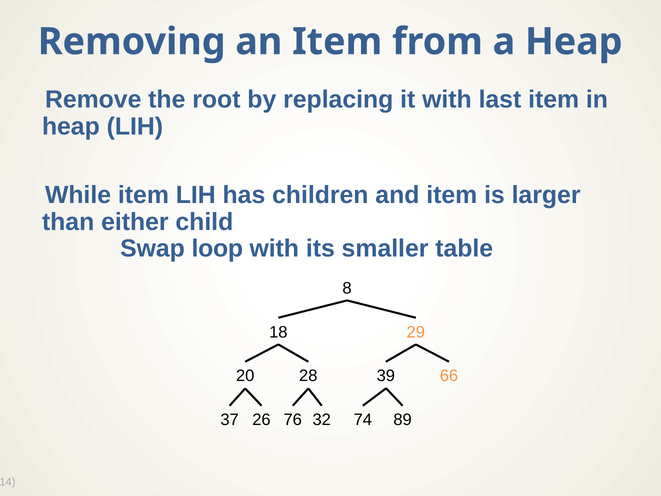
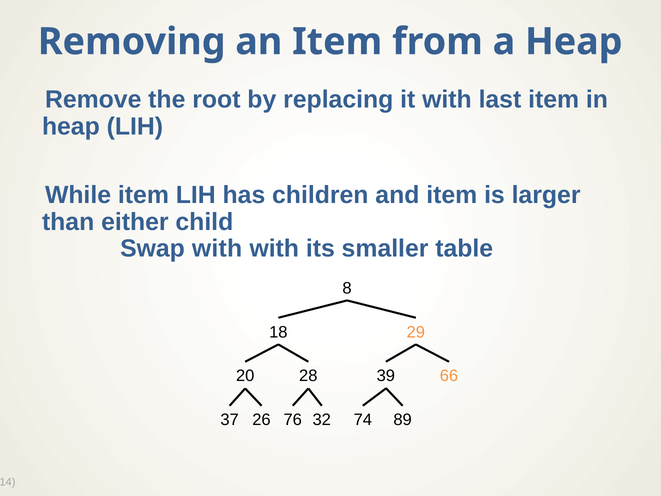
Swap loop: loop -> with
